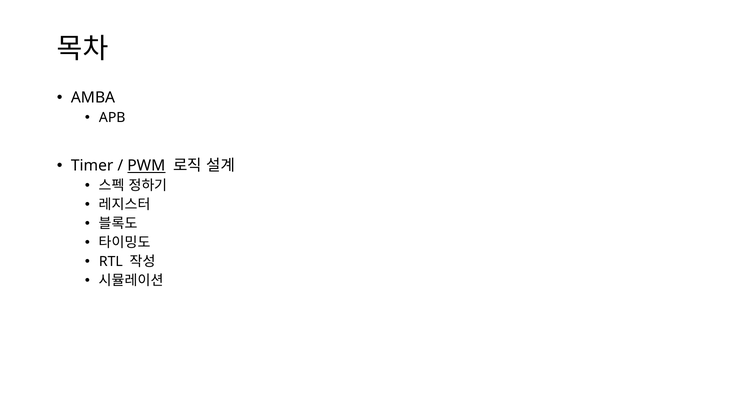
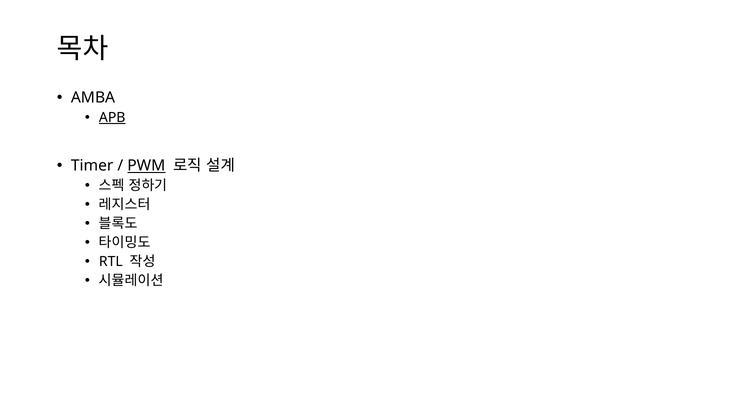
APB underline: none -> present
